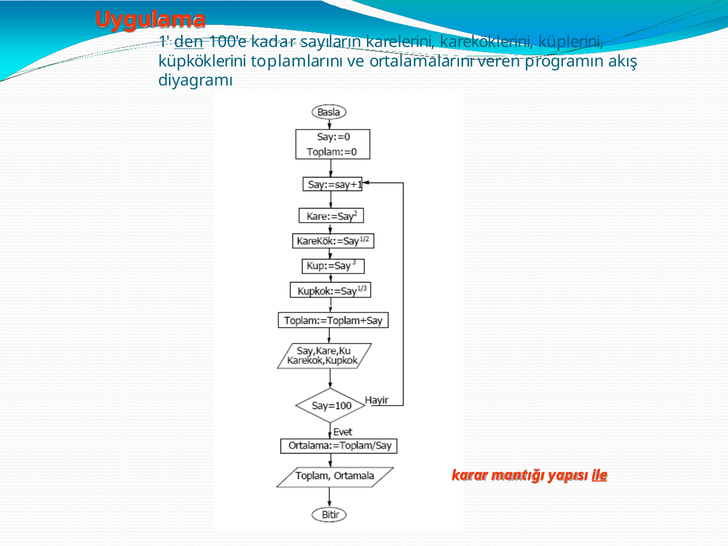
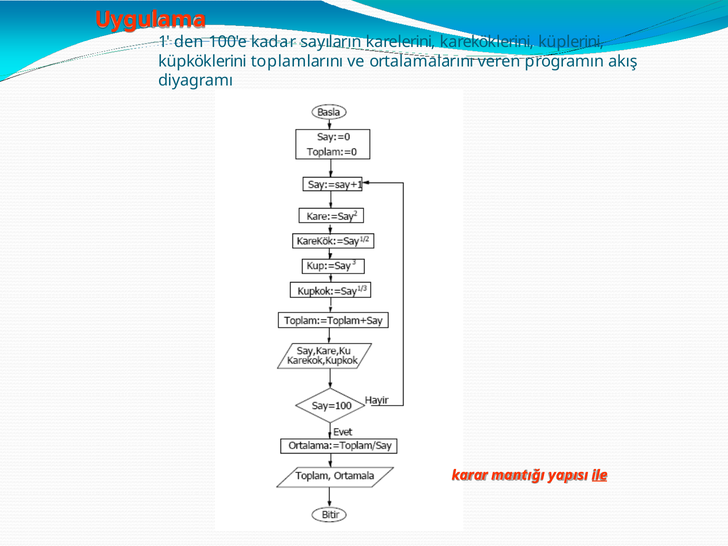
den underline: present -> none
